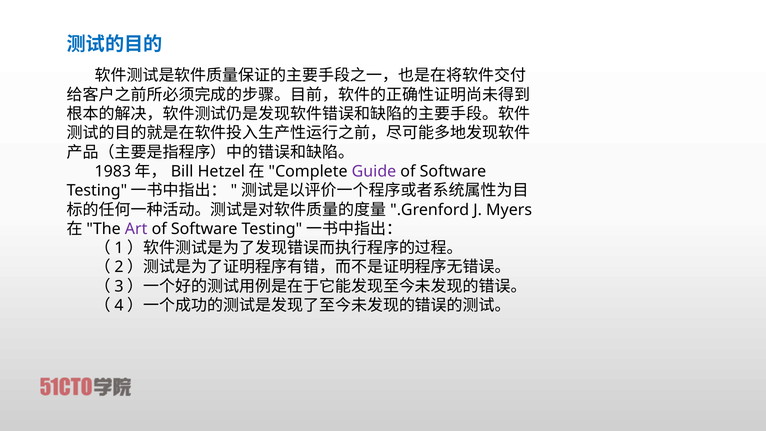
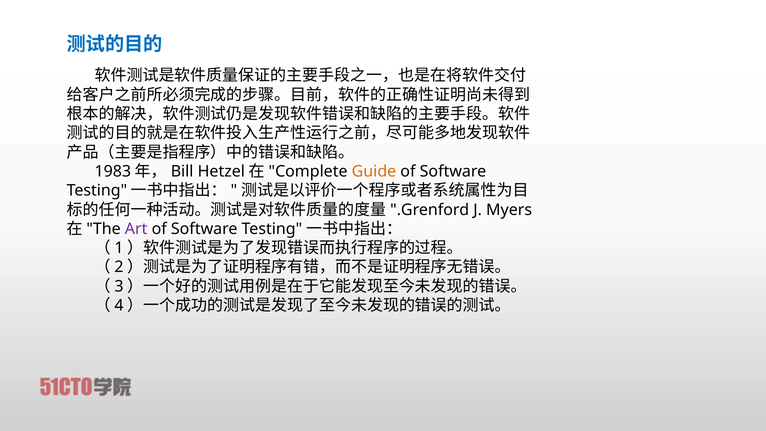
Guide colour: purple -> orange
